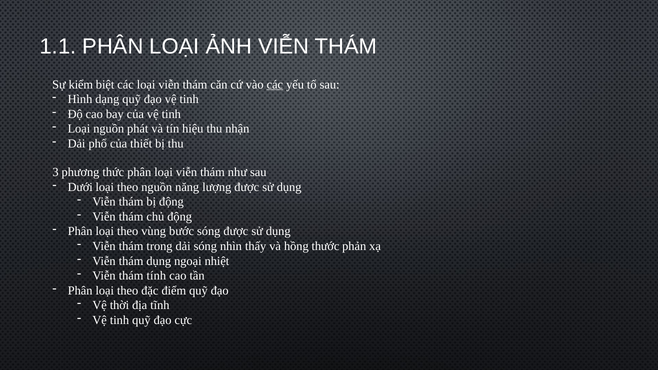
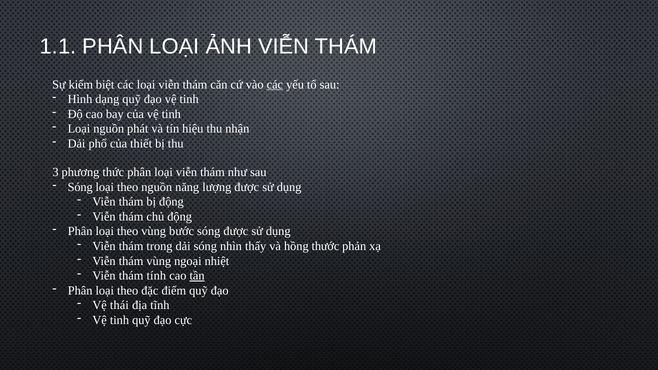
Dưới at (80, 187): Dưới -> Sóng
thám dụng: dụng -> vùng
tần underline: none -> present
thời: thời -> thái
